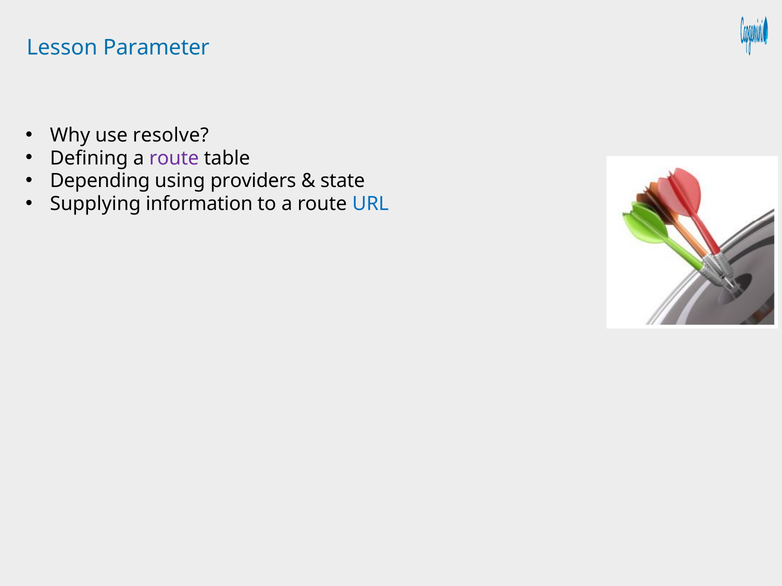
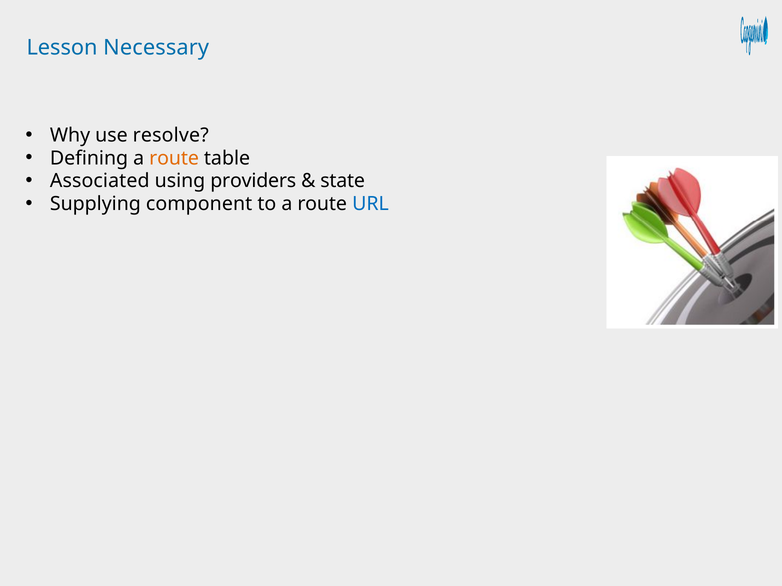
Parameter: Parameter -> Necessary
route at (174, 158) colour: purple -> orange
Depending: Depending -> Associated
information: information -> component
